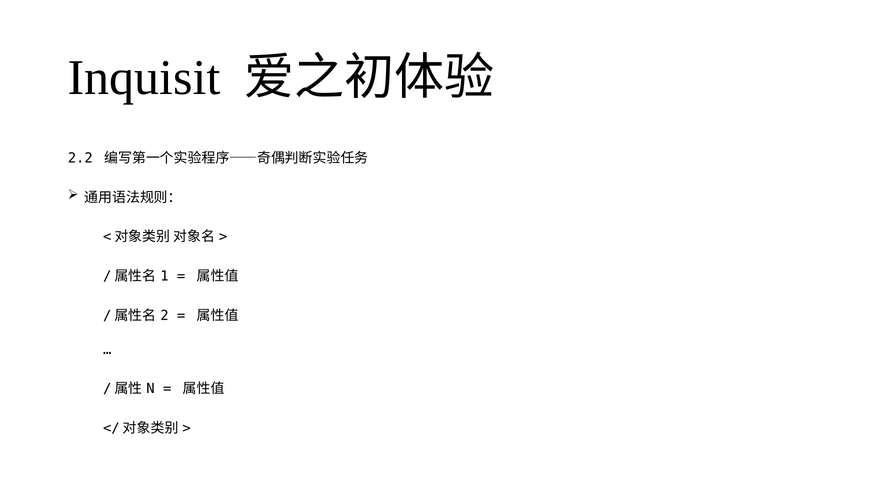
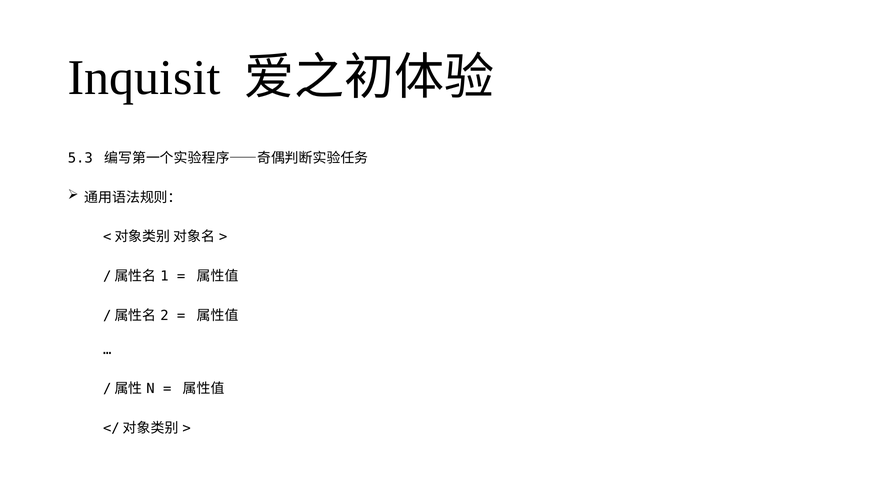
2.2: 2.2 -> 5.3
